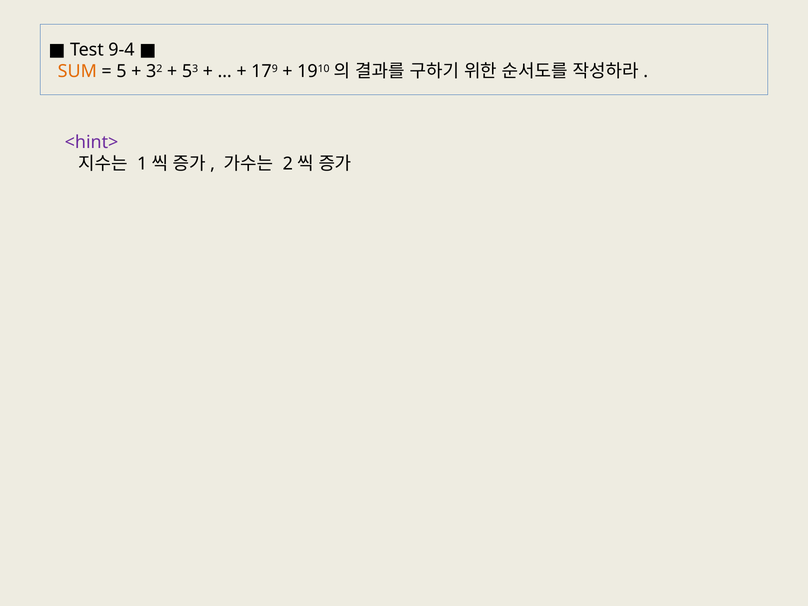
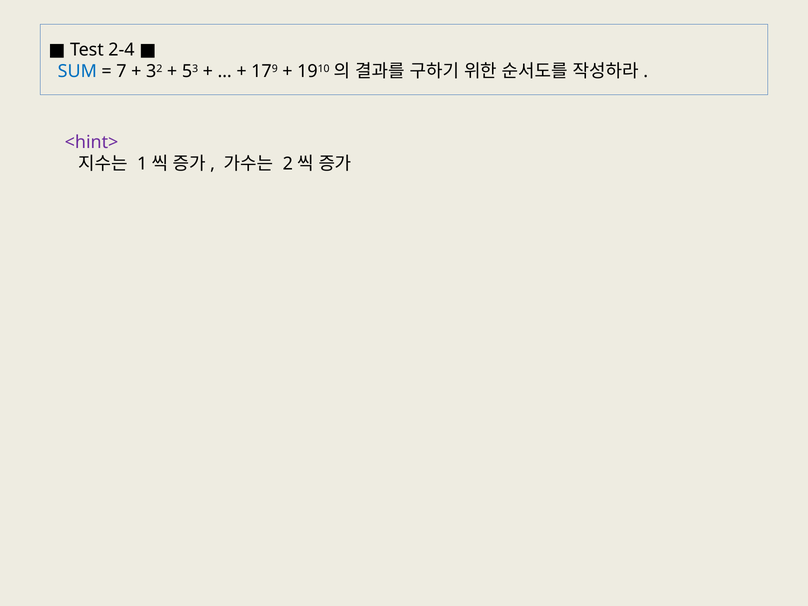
9-4: 9-4 -> 2-4
SUM colour: orange -> blue
5: 5 -> 7
